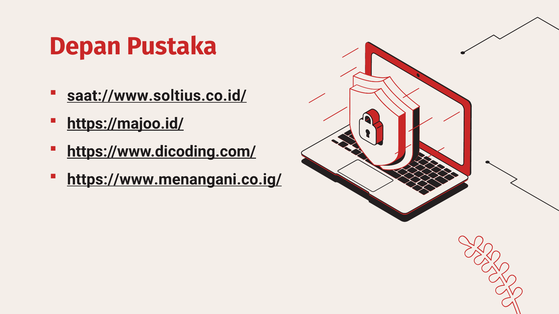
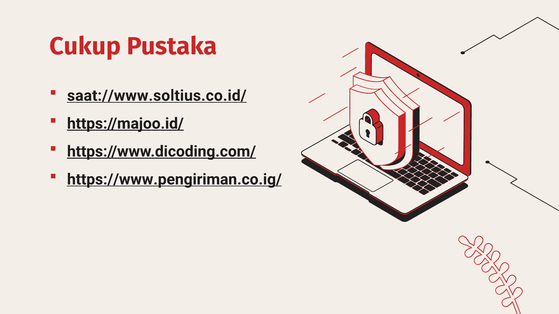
Depan: Depan -> Cukup
https://www.menangani.co.ig/: https://www.menangani.co.ig/ -> https://www.pengiriman.co.ig/
